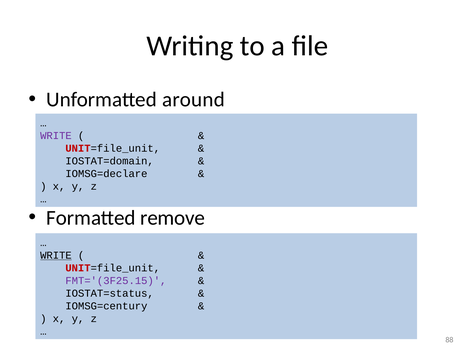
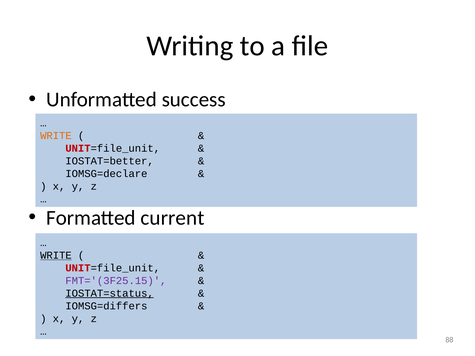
around: around -> success
WRITE at (56, 136) colour: purple -> orange
IOSTAT=domain: IOSTAT=domain -> IOSTAT=better
remove: remove -> current
IOSTAT=status underline: none -> present
IOMSG=century: IOMSG=century -> IOMSG=differs
